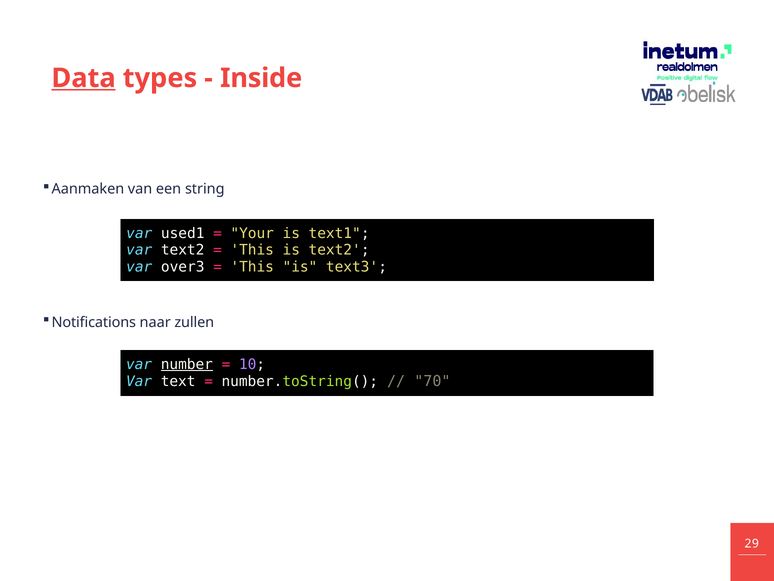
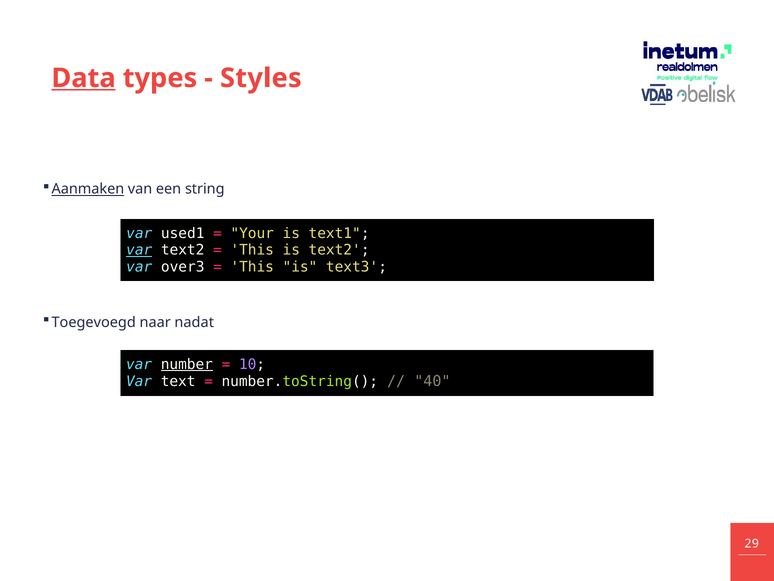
Inside: Inside -> Styles
Aanmaken underline: none -> present
var at (139, 250) underline: none -> present
Notifications: Notifications -> Toegevoegd
zullen: zullen -> nadat
70: 70 -> 40
